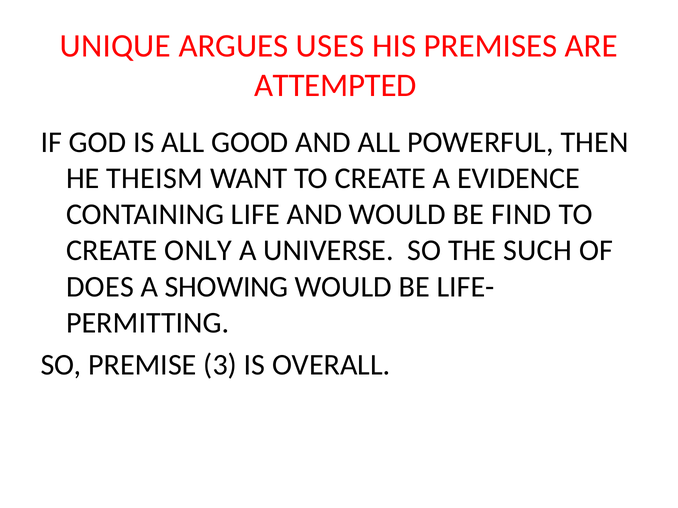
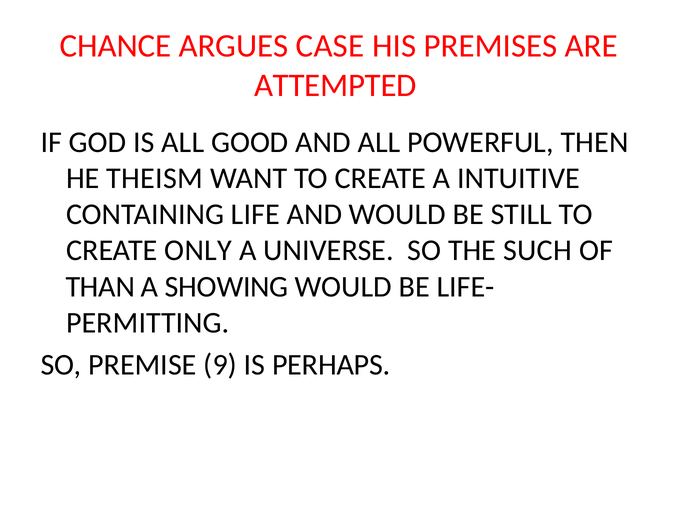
UNIQUE: UNIQUE -> CHANCE
USES: USES -> CASE
EVIDENCE: EVIDENCE -> INTUITIVE
FIND: FIND -> STILL
DOES: DOES -> THAN
3: 3 -> 9
OVERALL: OVERALL -> PERHAPS
